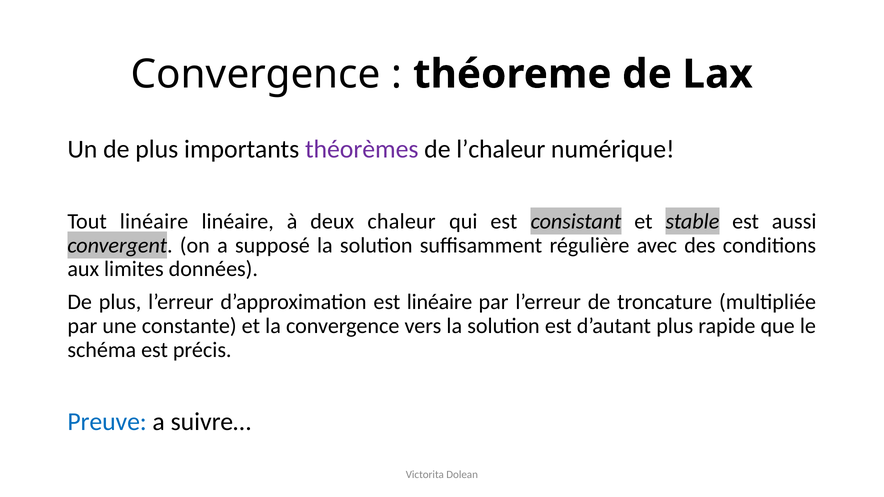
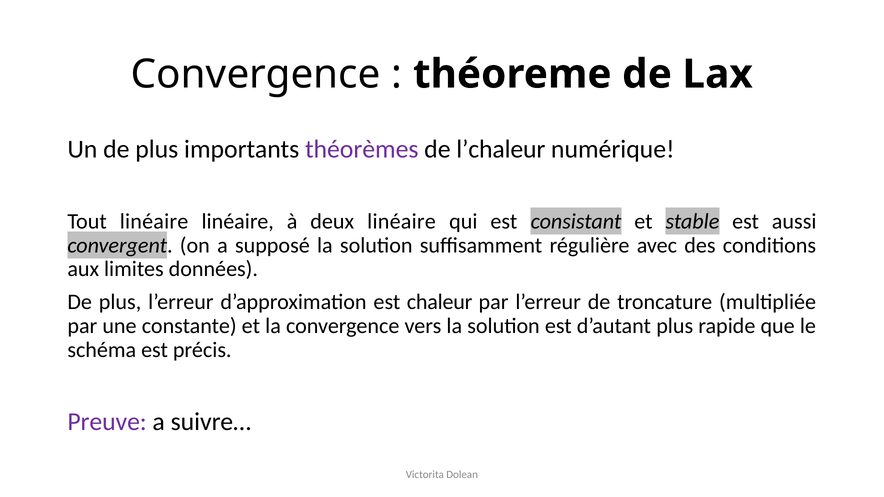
deux chaleur: chaleur -> linéaire
est linéaire: linéaire -> chaleur
Preuve colour: blue -> purple
